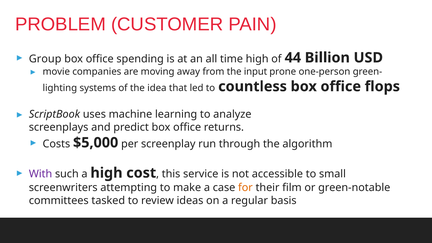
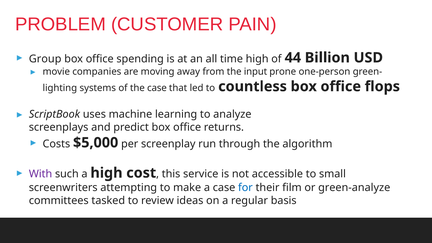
the idea: idea -> case
for colour: orange -> blue
green-notable: green-notable -> green-analyze
